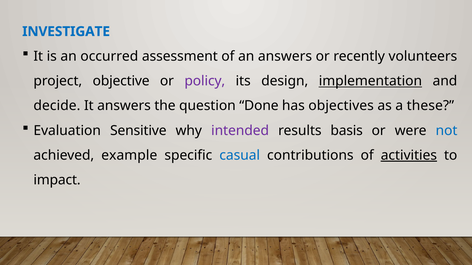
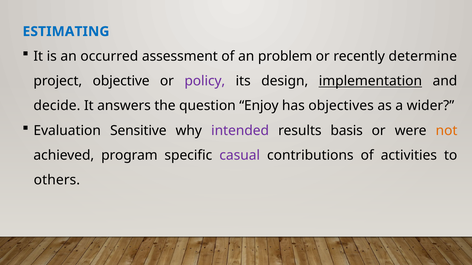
INVESTIGATE: INVESTIGATE -> ESTIMATING
an answers: answers -> problem
volunteers: volunteers -> determine
Done: Done -> Enjoy
these: these -> wider
not colour: blue -> orange
example: example -> program
casual colour: blue -> purple
activities underline: present -> none
impact: impact -> others
